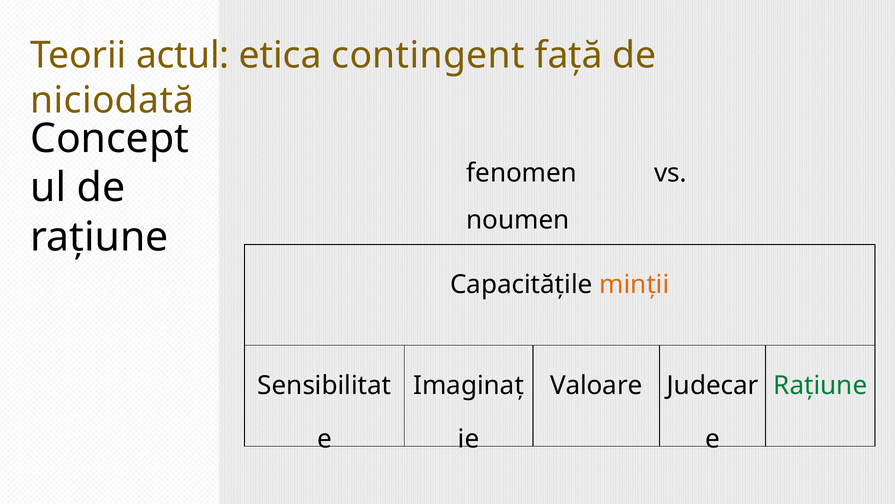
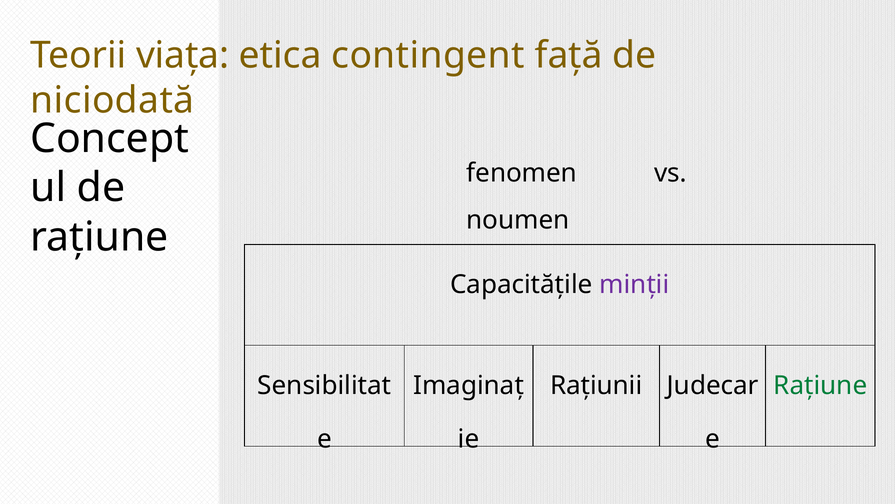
actul: actul -> viața
minții colour: orange -> purple
Valoare: Valoare -> Rațiunii
